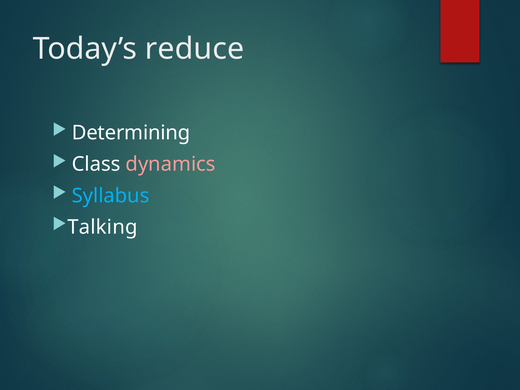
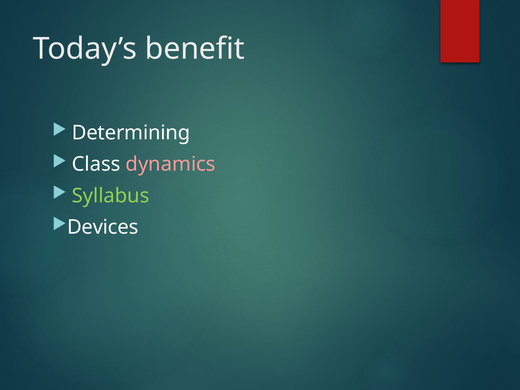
reduce: reduce -> benefit
Syllabus colour: light blue -> light green
Talking: Talking -> Devices
